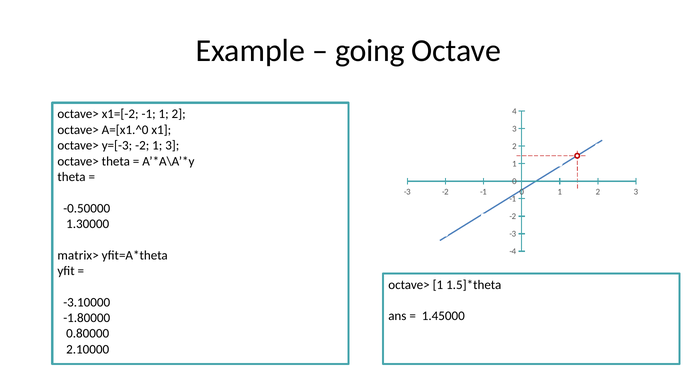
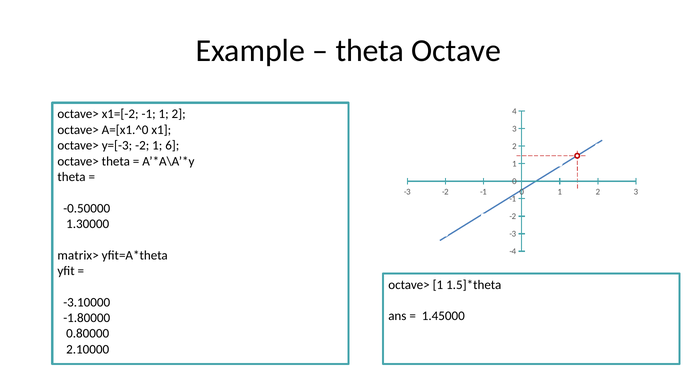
going at (370, 51): going -> theta
1 3: 3 -> 6
